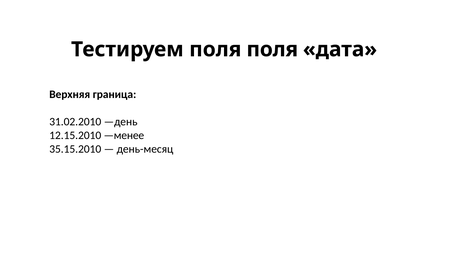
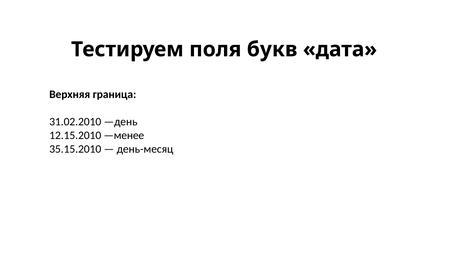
поля поля: поля -> букв
